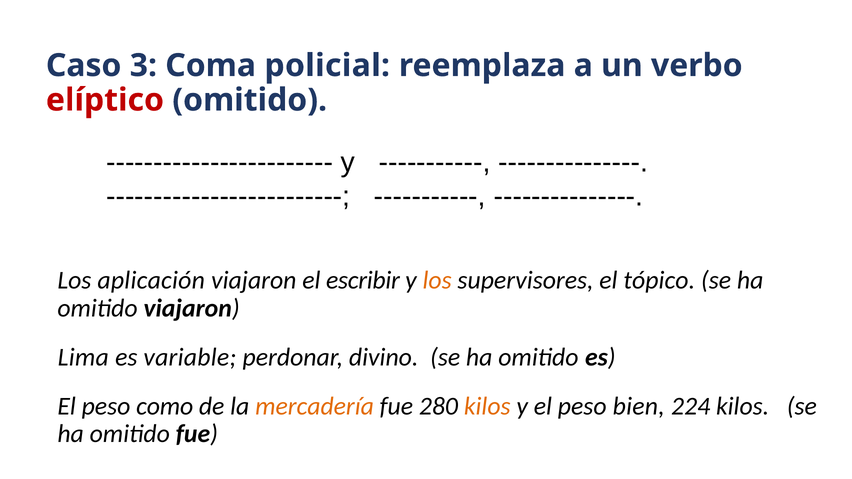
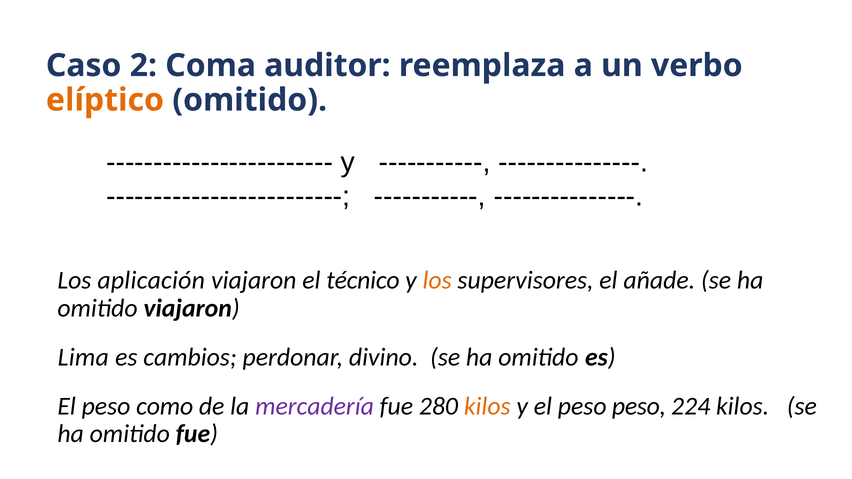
3: 3 -> 2
policial: policial -> auditor
elíptico colour: red -> orange
escribir: escribir -> técnico
tópico: tópico -> añade
variable: variable -> cambios
mercadería colour: orange -> purple
peso bien: bien -> peso
